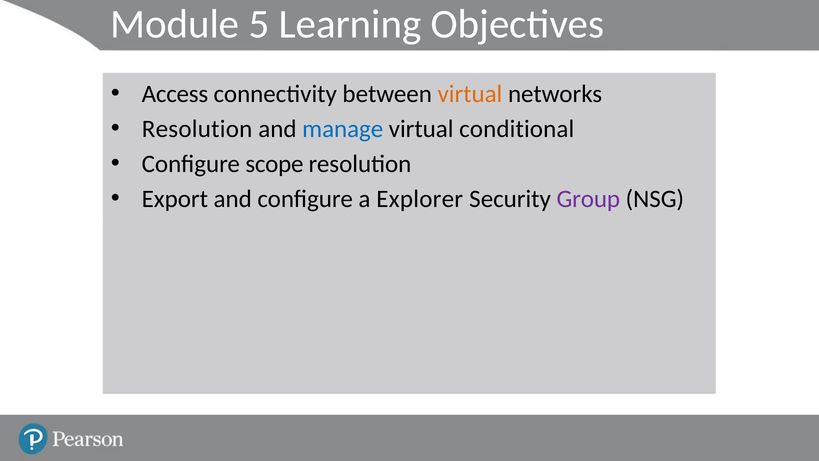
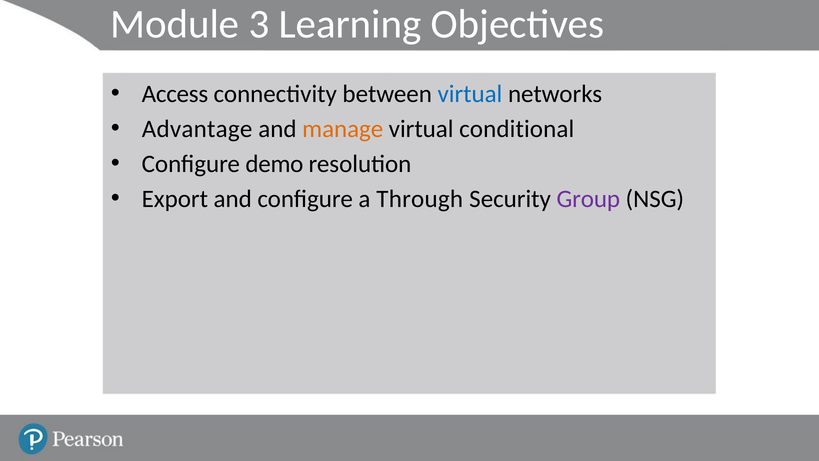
5: 5 -> 3
virtual at (470, 94) colour: orange -> blue
Resolution at (197, 129): Resolution -> Advantage
manage colour: blue -> orange
scope: scope -> demo
Explorer: Explorer -> Through
